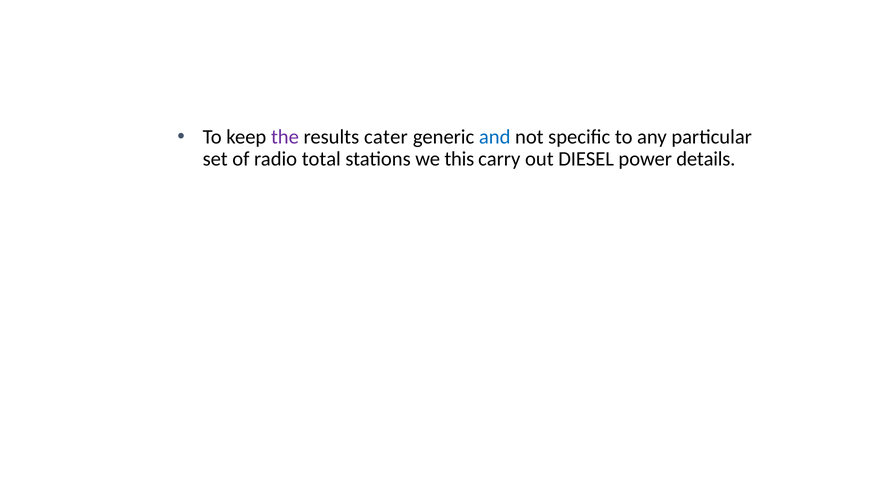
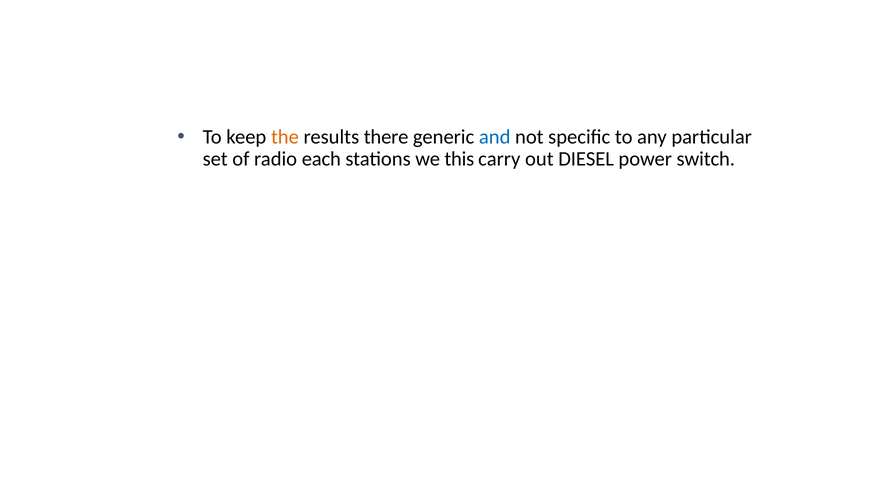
the colour: purple -> orange
cater: cater -> there
total: total -> each
details: details -> switch
